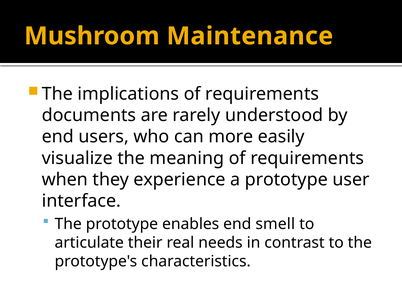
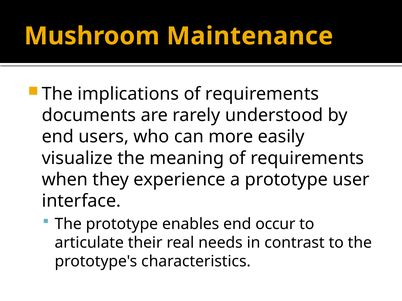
smell: smell -> occur
